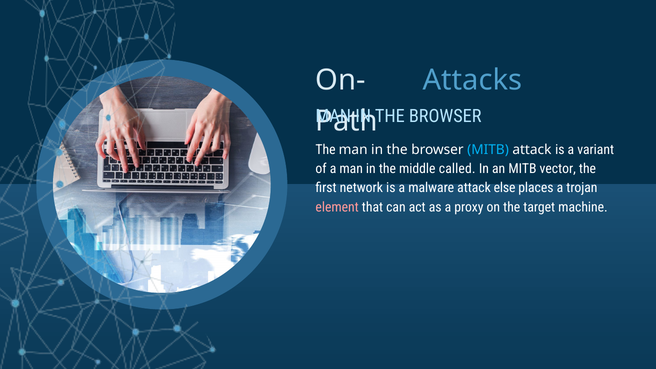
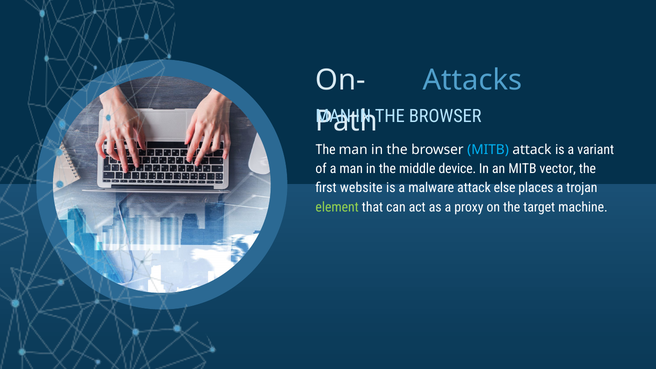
called: called -> device
network: network -> website
element colour: pink -> light green
